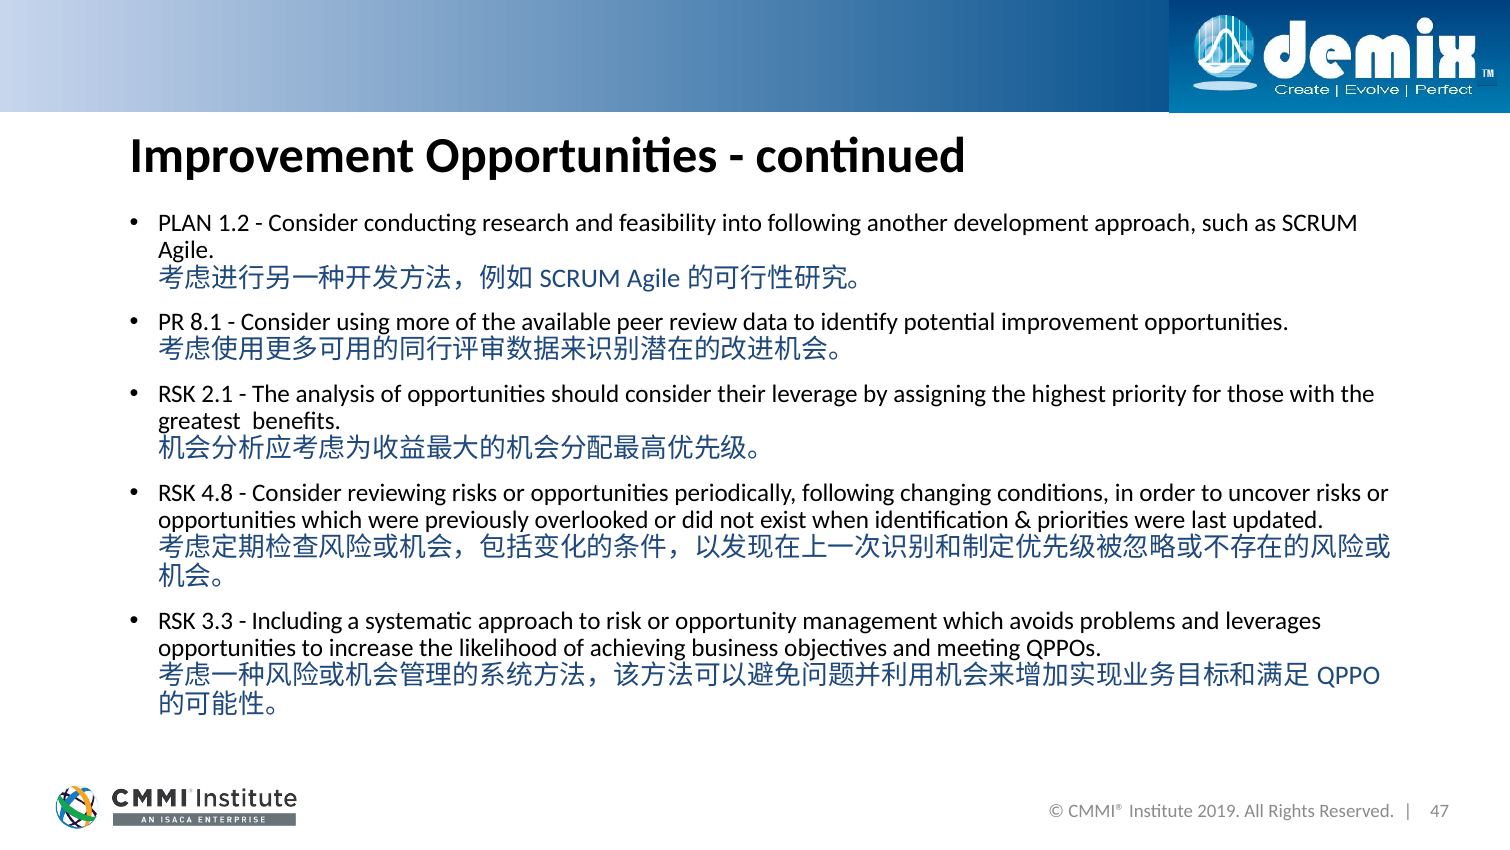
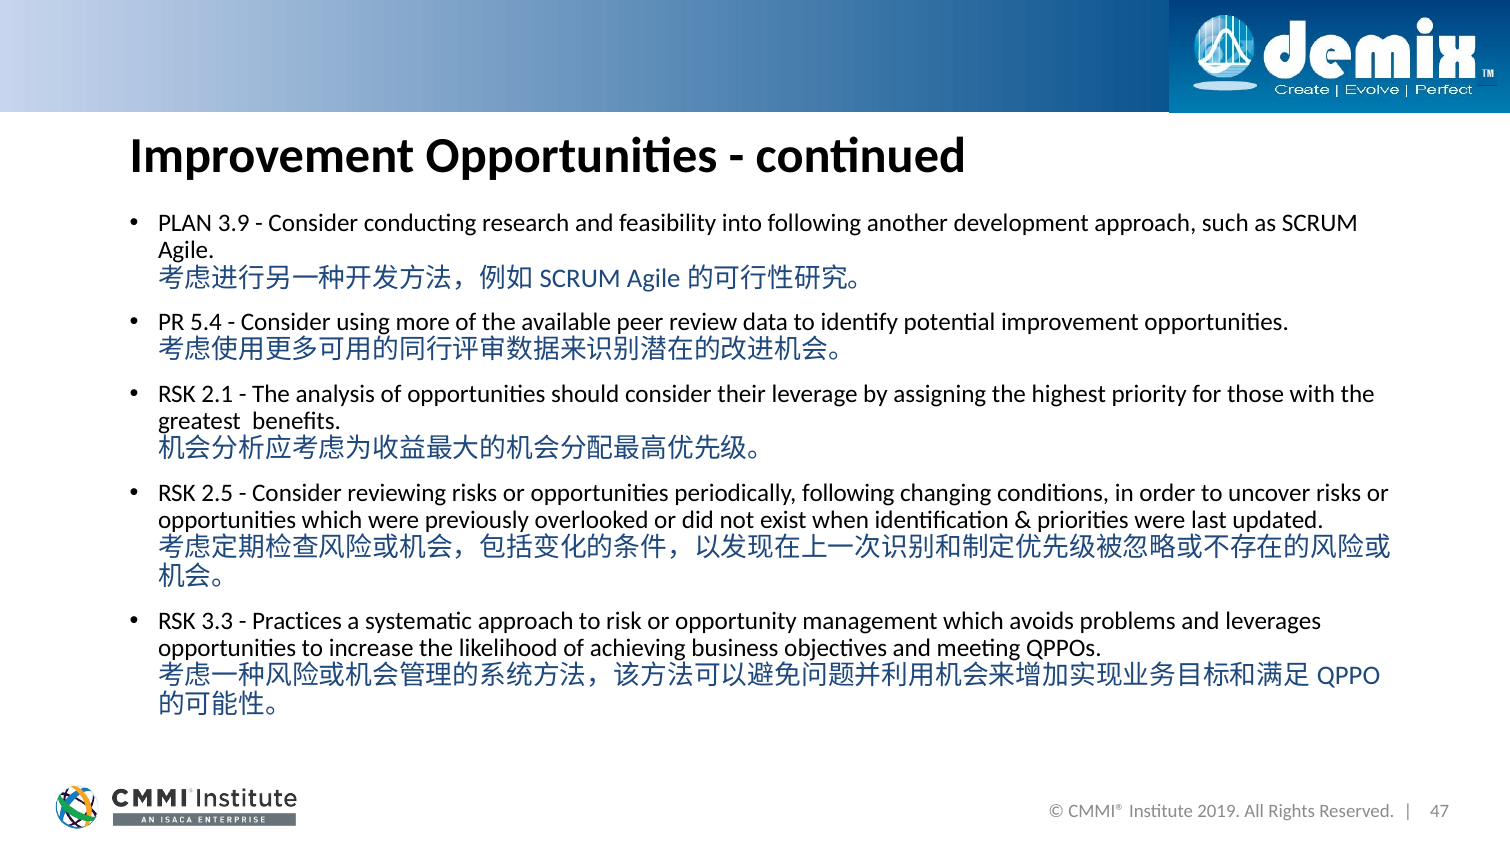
1.2: 1.2 -> 3.9
8.1: 8.1 -> 5.4
4.8: 4.8 -> 2.5
Including: Including -> Practices
